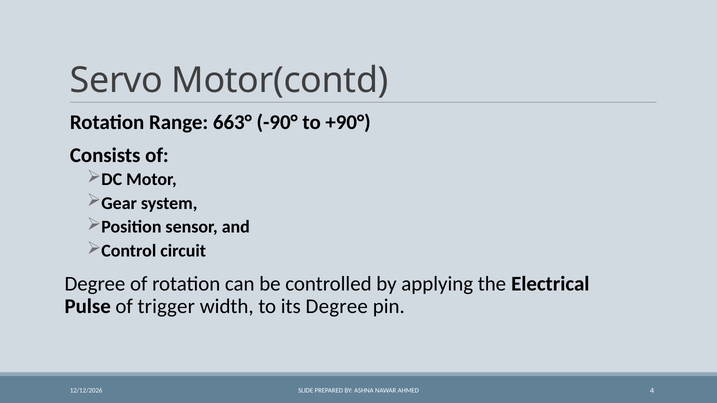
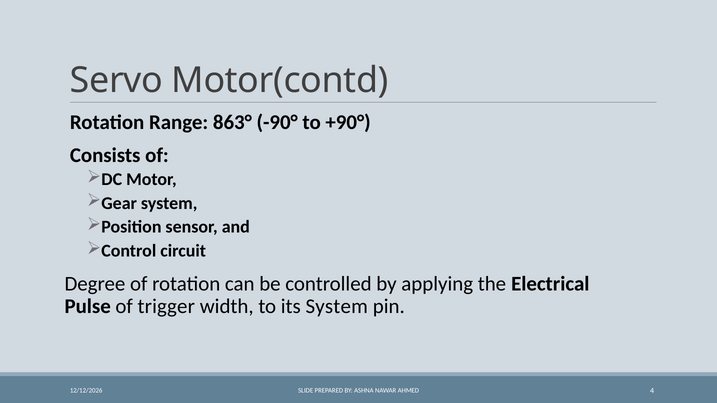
663°: 663° -> 863°
its Degree: Degree -> System
